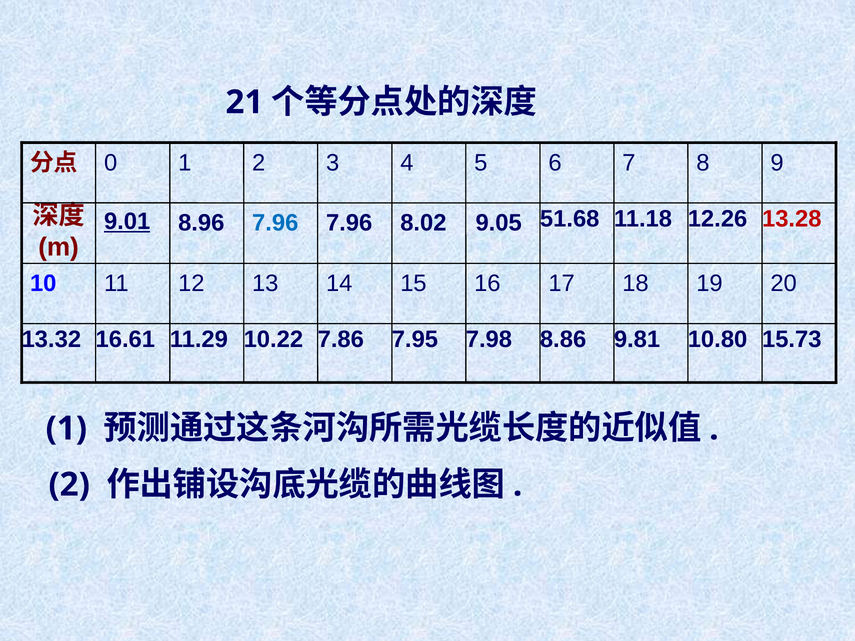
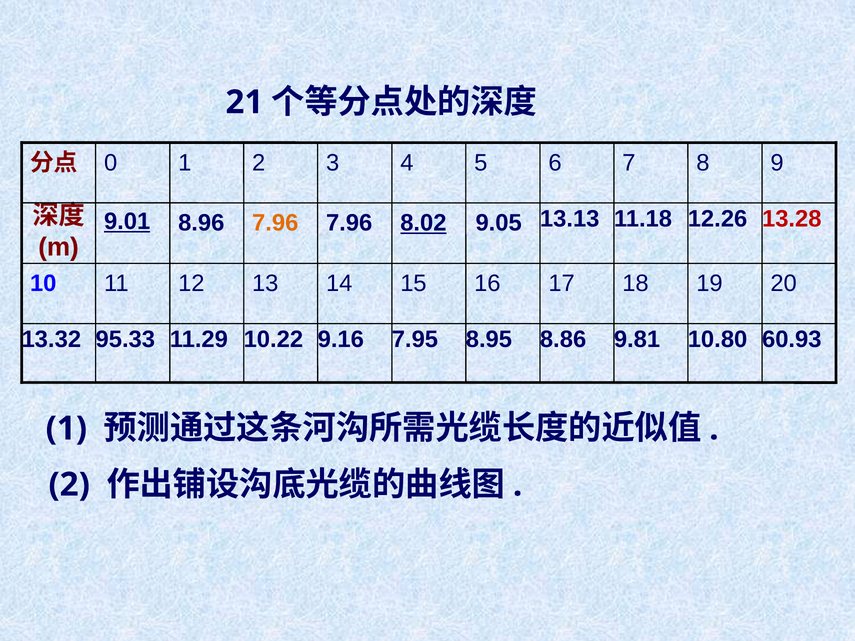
51.68: 51.68 -> 13.13
7.96 at (275, 223) colour: blue -> orange
8.02 underline: none -> present
16.61: 16.61 -> 95.33
7.86: 7.86 -> 9.16
7.98: 7.98 -> 8.95
15.73: 15.73 -> 60.93
